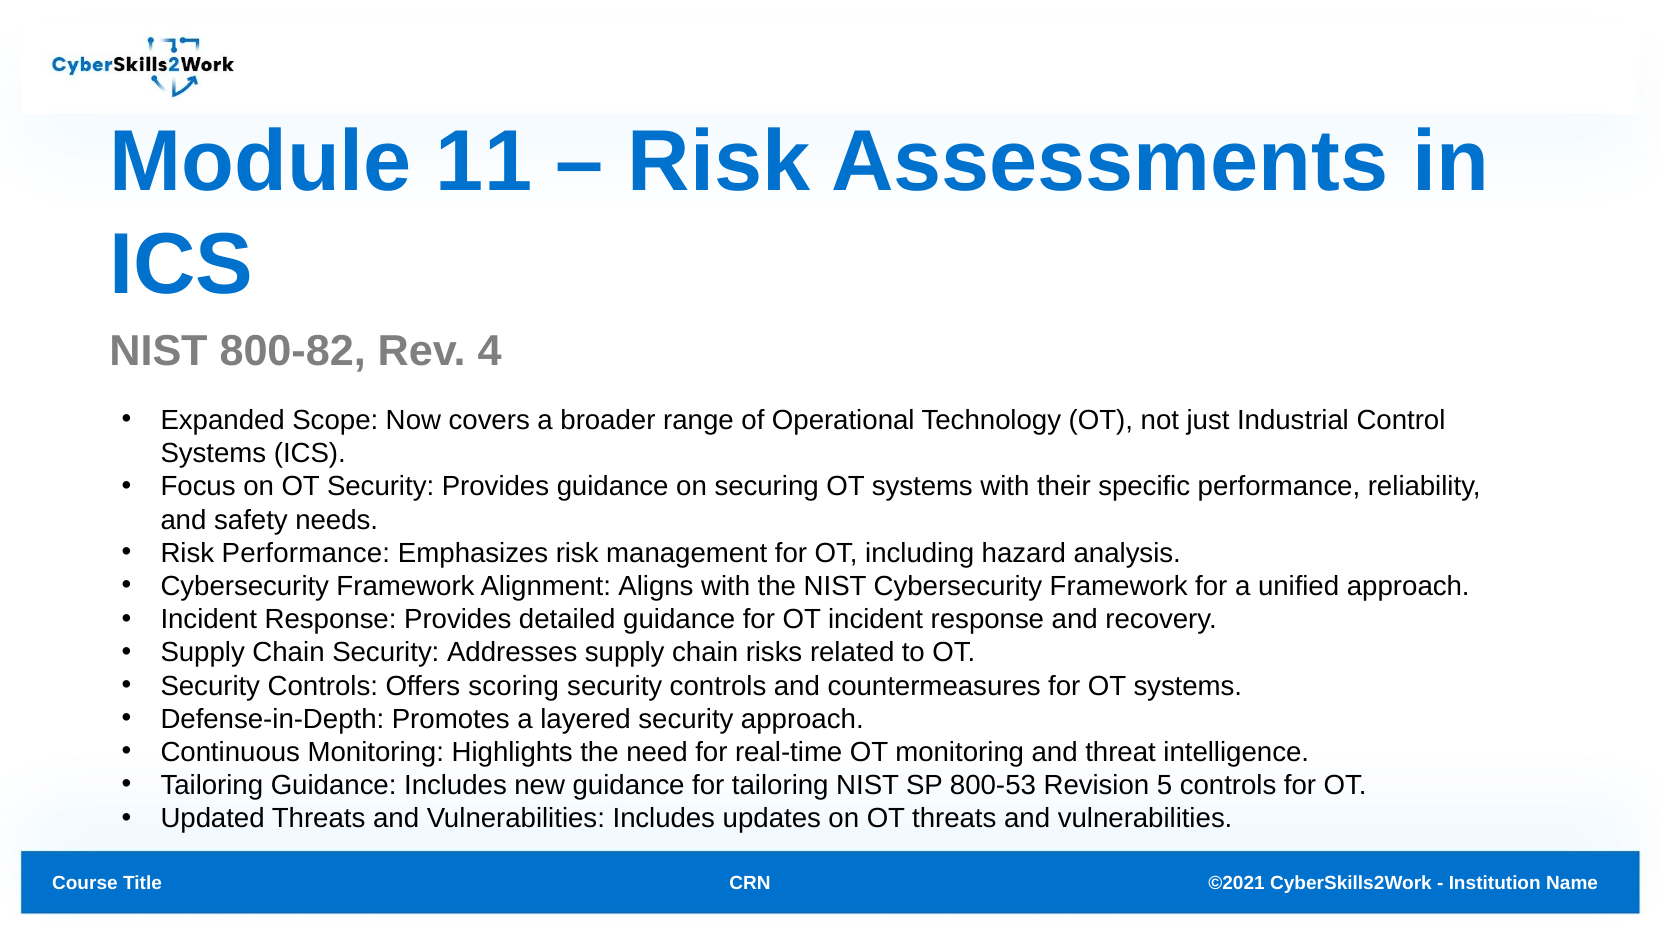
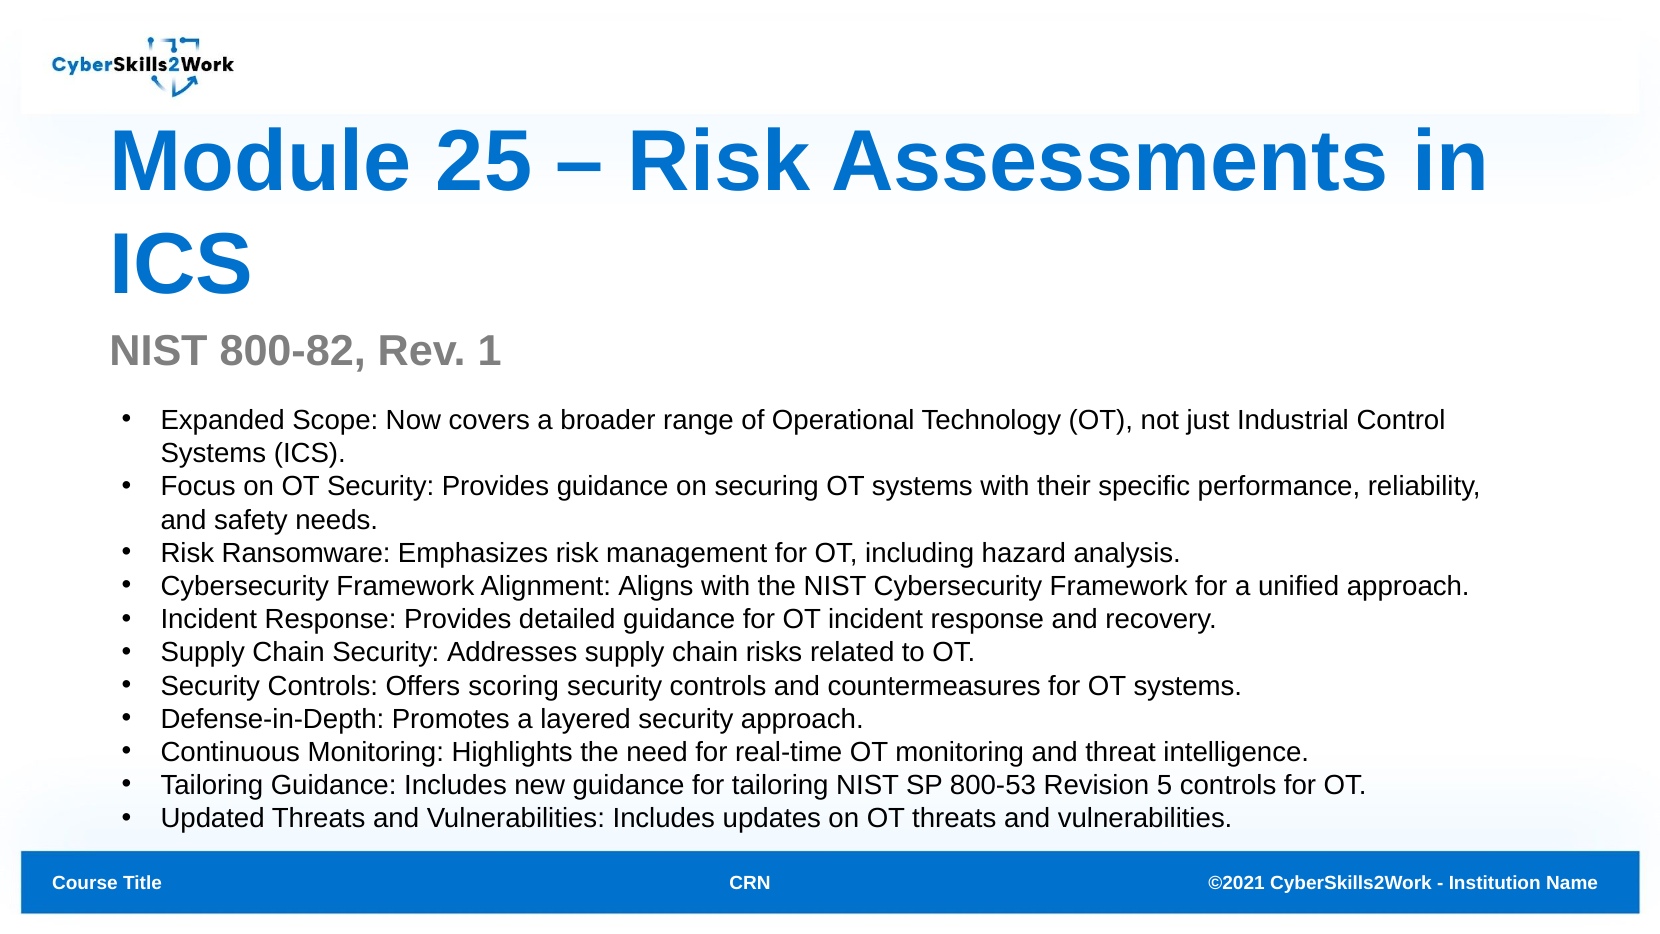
11: 11 -> 25
4: 4 -> 1
Risk Performance: Performance -> Ransomware
